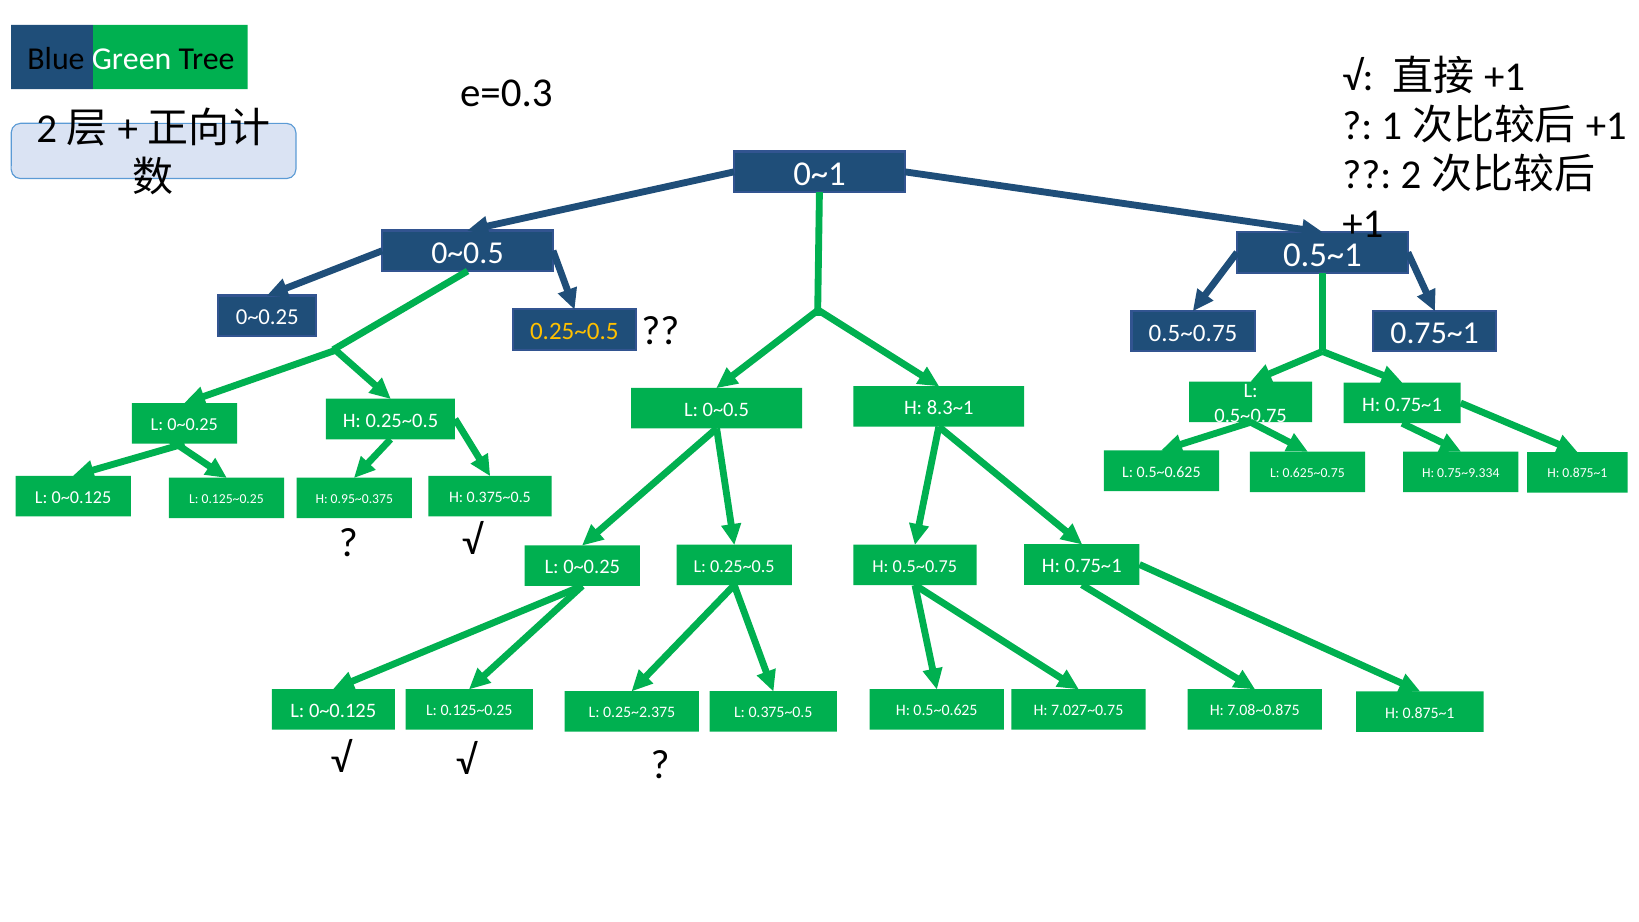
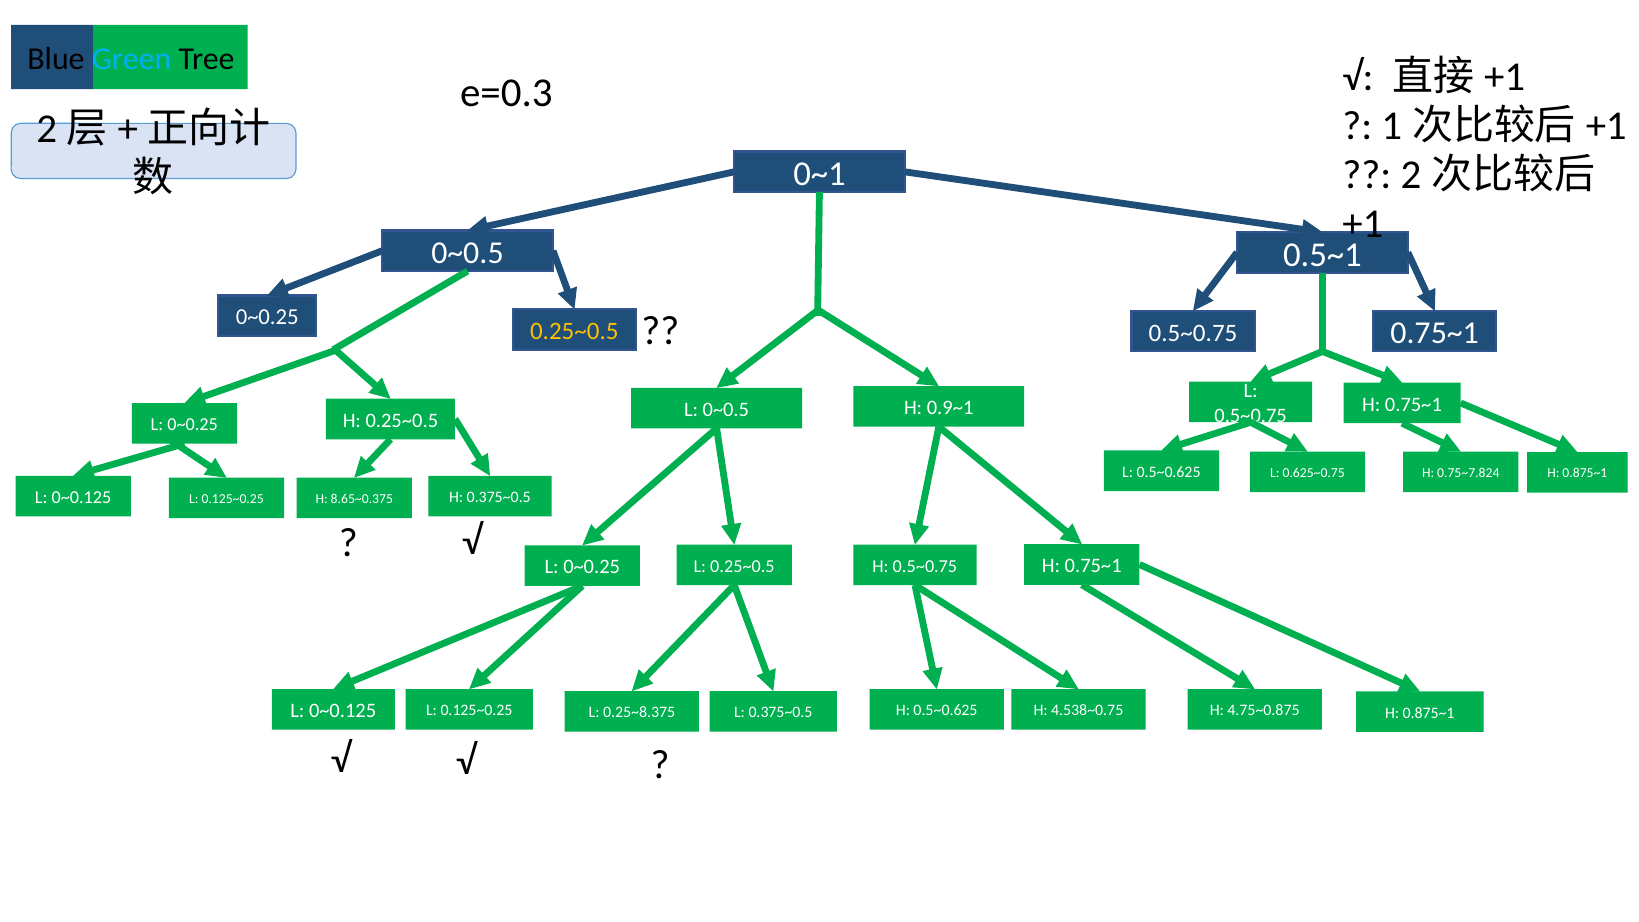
Green colour: white -> light blue
8.3~1: 8.3~1 -> 0.9~1
0.75~9.334: 0.75~9.334 -> 0.75~7.824
0.95~0.375: 0.95~0.375 -> 8.65~0.375
0.25~2.375: 0.25~2.375 -> 0.25~8.375
7.08~0.875: 7.08~0.875 -> 4.75~0.875
7.027~0.75: 7.027~0.75 -> 4.538~0.75
